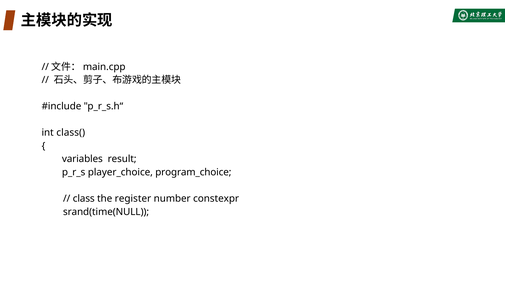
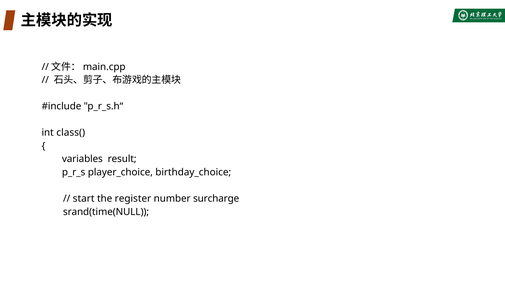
program_choice: program_choice -> birthday_choice
class: class -> start
constexpr: constexpr -> surcharge
